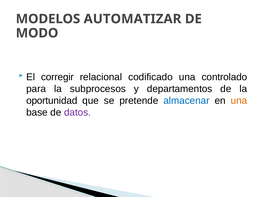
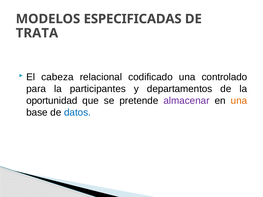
AUTOMATIZAR: AUTOMATIZAR -> ESPECIFICADAS
MODO: MODO -> TRATA
corregir: corregir -> cabeza
subprocesos: subprocesos -> participantes
almacenar colour: blue -> purple
datos colour: purple -> blue
